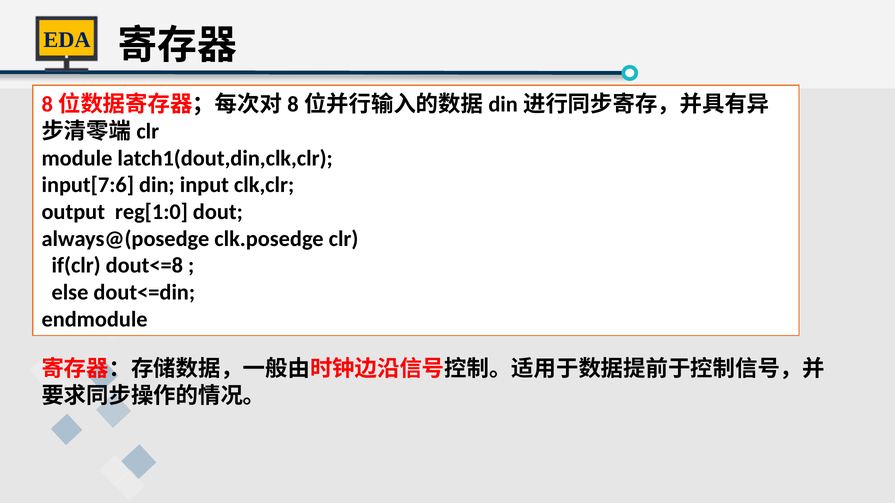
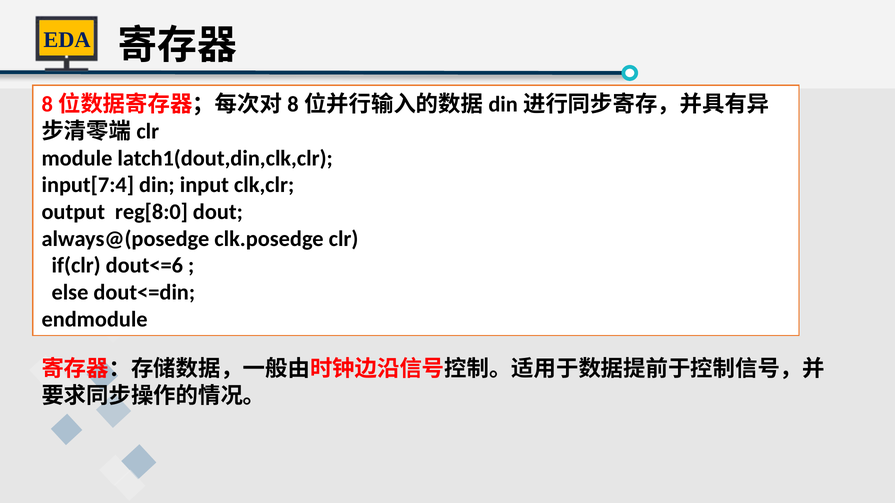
input[7:6: input[7:6 -> input[7:4
reg[1:0: reg[1:0 -> reg[8:0
dout<=8: dout<=8 -> dout<=6
